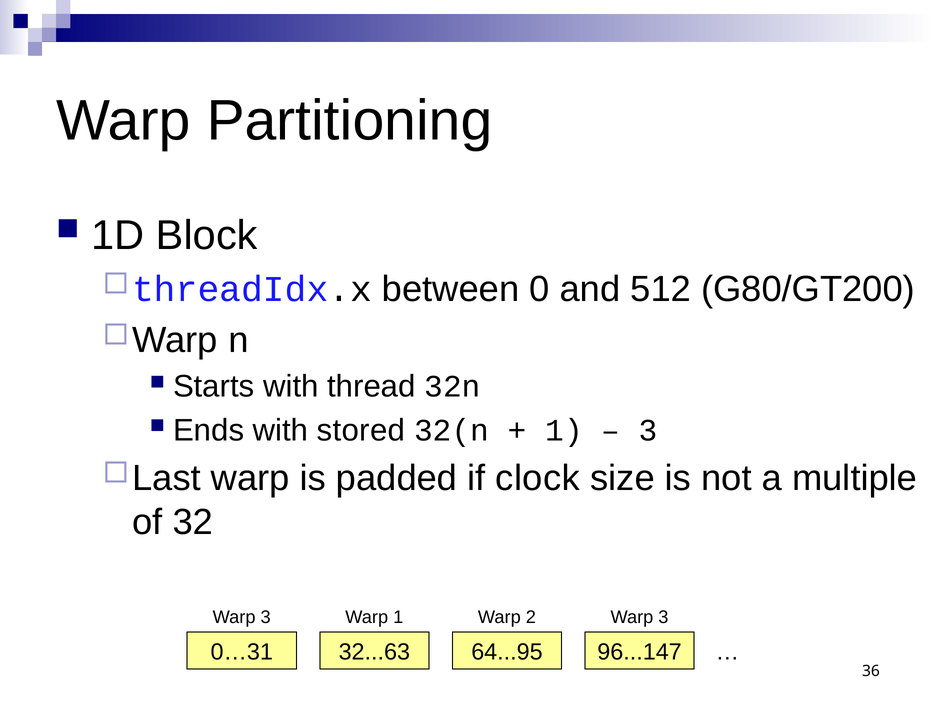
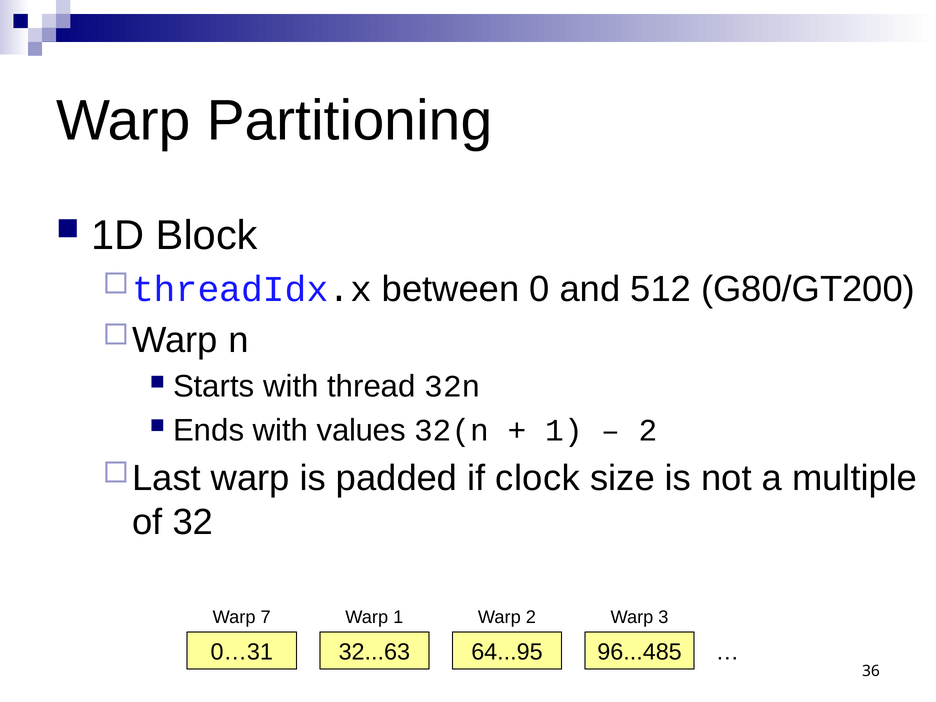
stored: stored -> values
3 at (648, 430): 3 -> 2
3 at (266, 617): 3 -> 7
96...147: 96...147 -> 96...485
